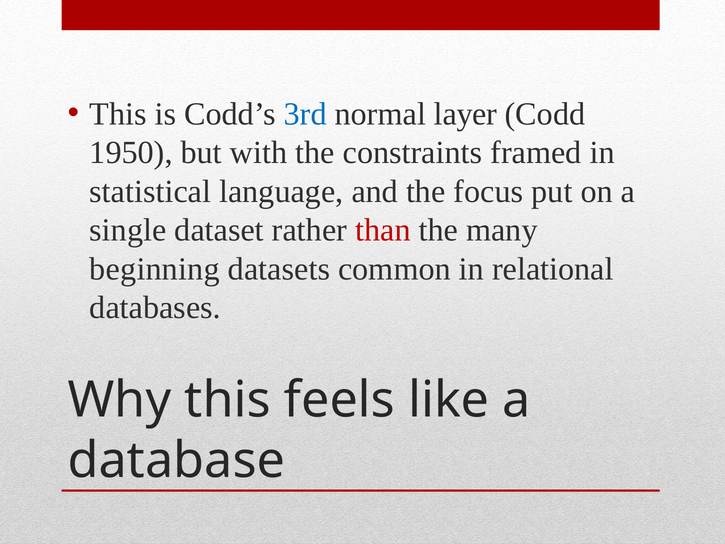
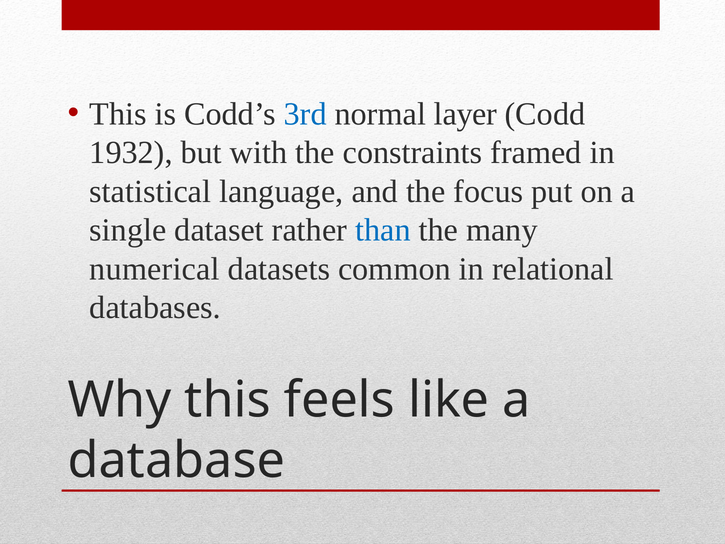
1950: 1950 -> 1932
than colour: red -> blue
beginning: beginning -> numerical
